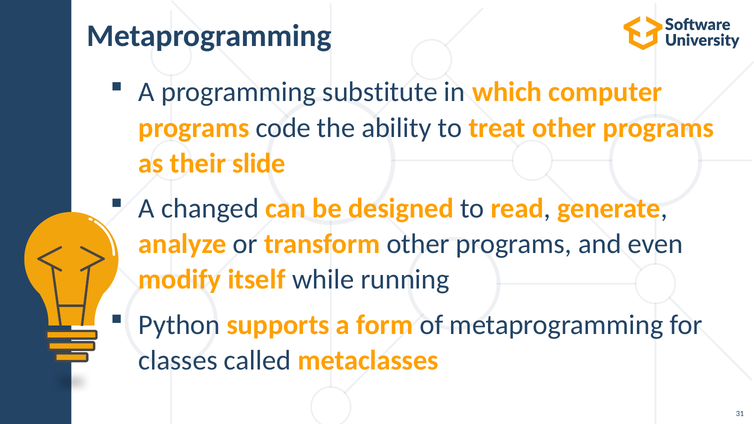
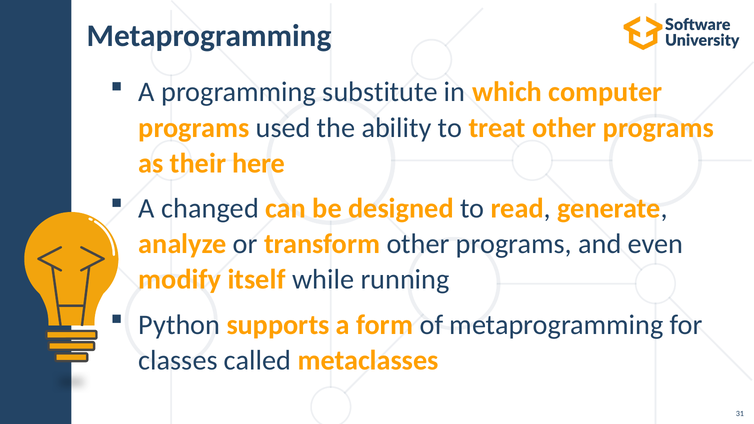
code: code -> used
slide: slide -> here
